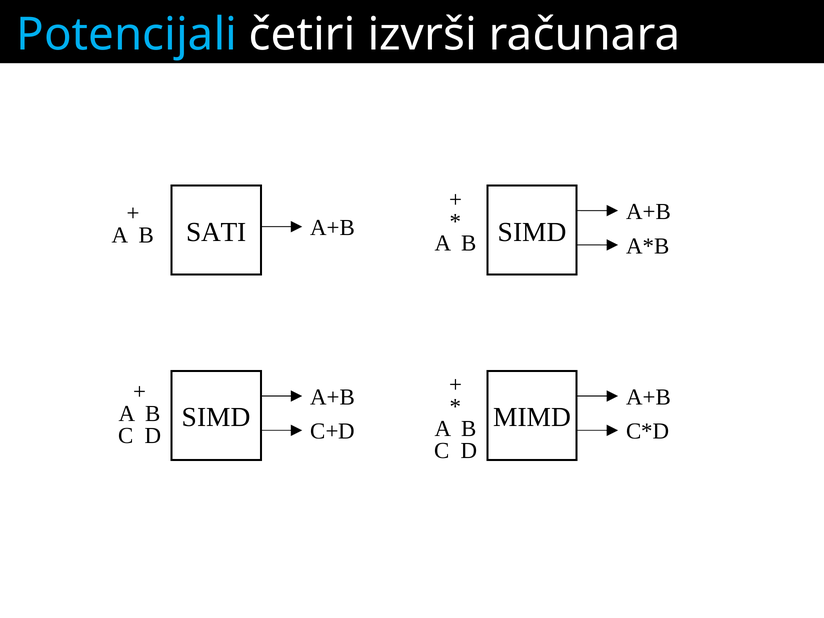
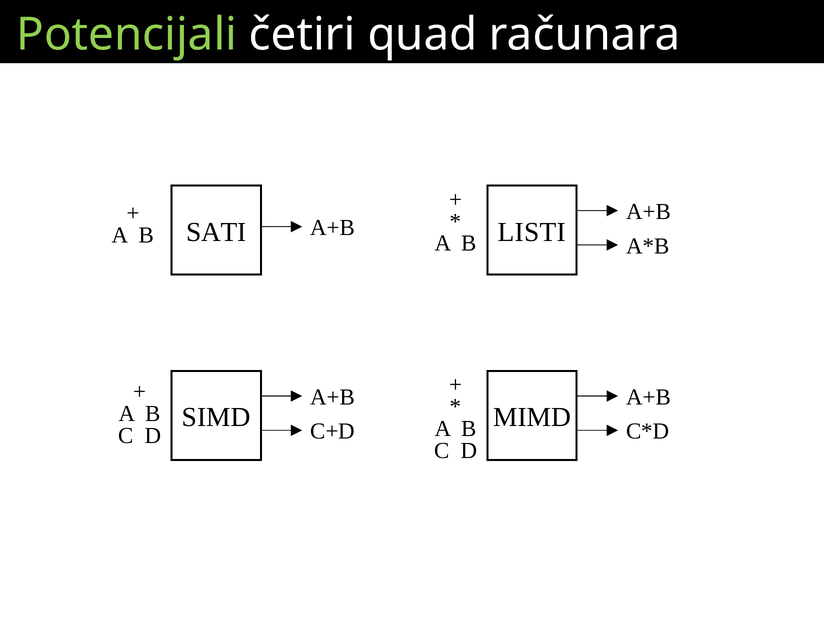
Potencijali colour: light blue -> light green
izvrši: izvrši -> quad
SIMD at (532, 232): SIMD -> LISTI
